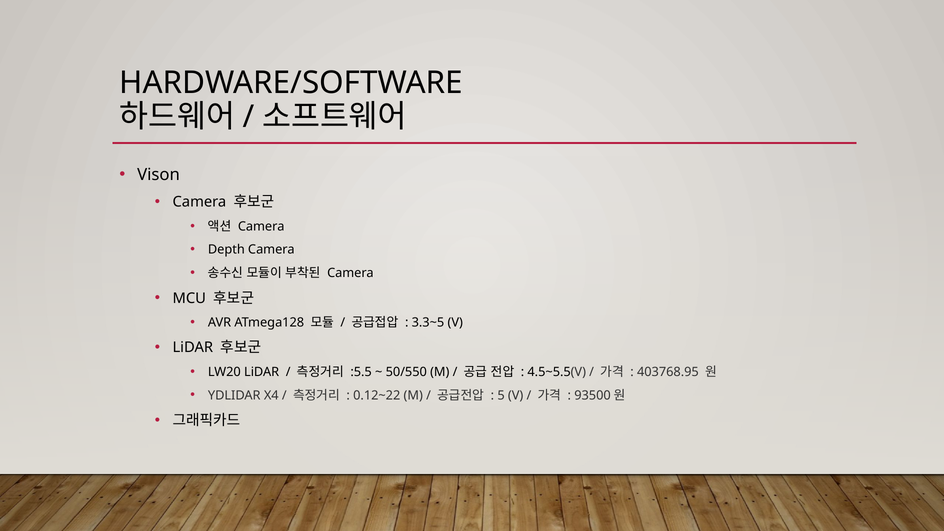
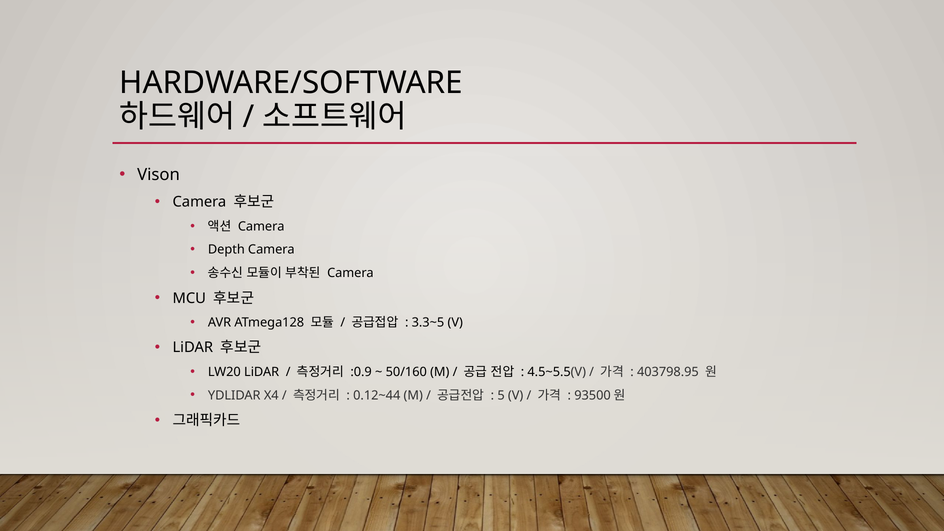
:5.5: :5.5 -> :0.9
50/550: 50/550 -> 50/160
403768.95: 403768.95 -> 403798.95
0.12~22: 0.12~22 -> 0.12~44
